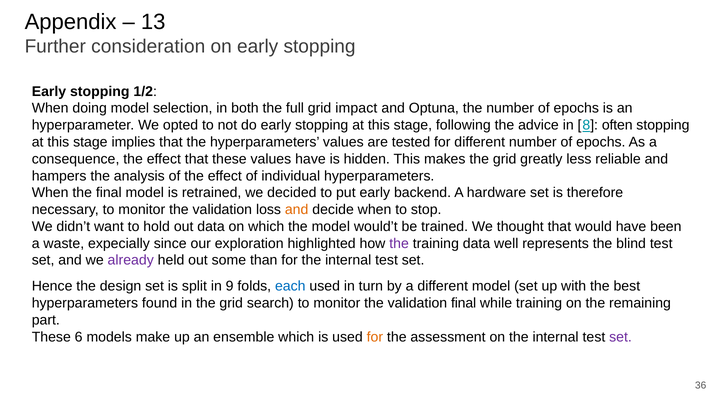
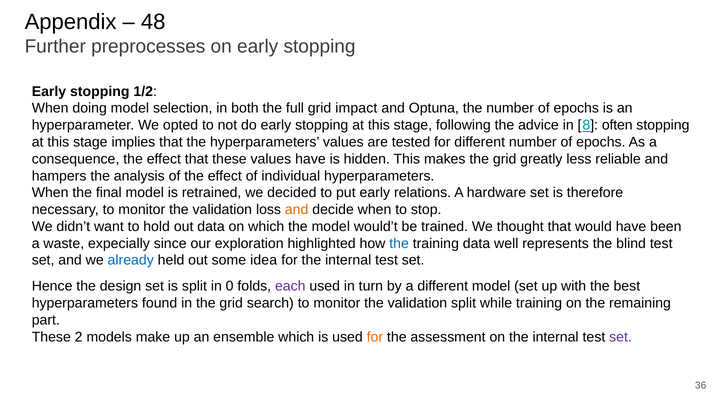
13: 13 -> 48
consideration: consideration -> preprocesses
backend: backend -> relations
the at (399, 243) colour: purple -> blue
already colour: purple -> blue
than: than -> idea
9: 9 -> 0
each colour: blue -> purple
validation final: final -> split
6: 6 -> 2
